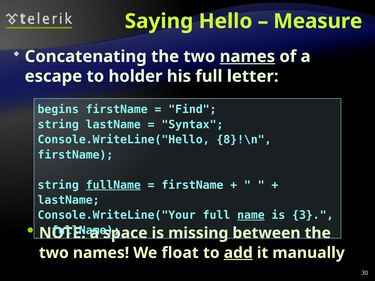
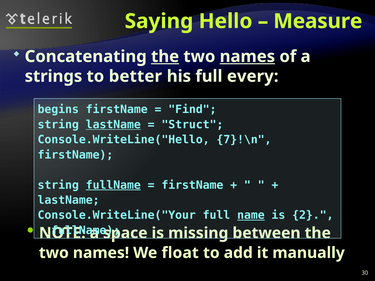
the at (165, 57) underline: none -> present
escape: escape -> strings
holder: holder -> better
letter: letter -> every
lastName at (113, 125) underline: none -> present
Syntax: Syntax -> Struct
8}!\n: 8}!\n -> 7}!\n
3: 3 -> 2
add underline: present -> none
